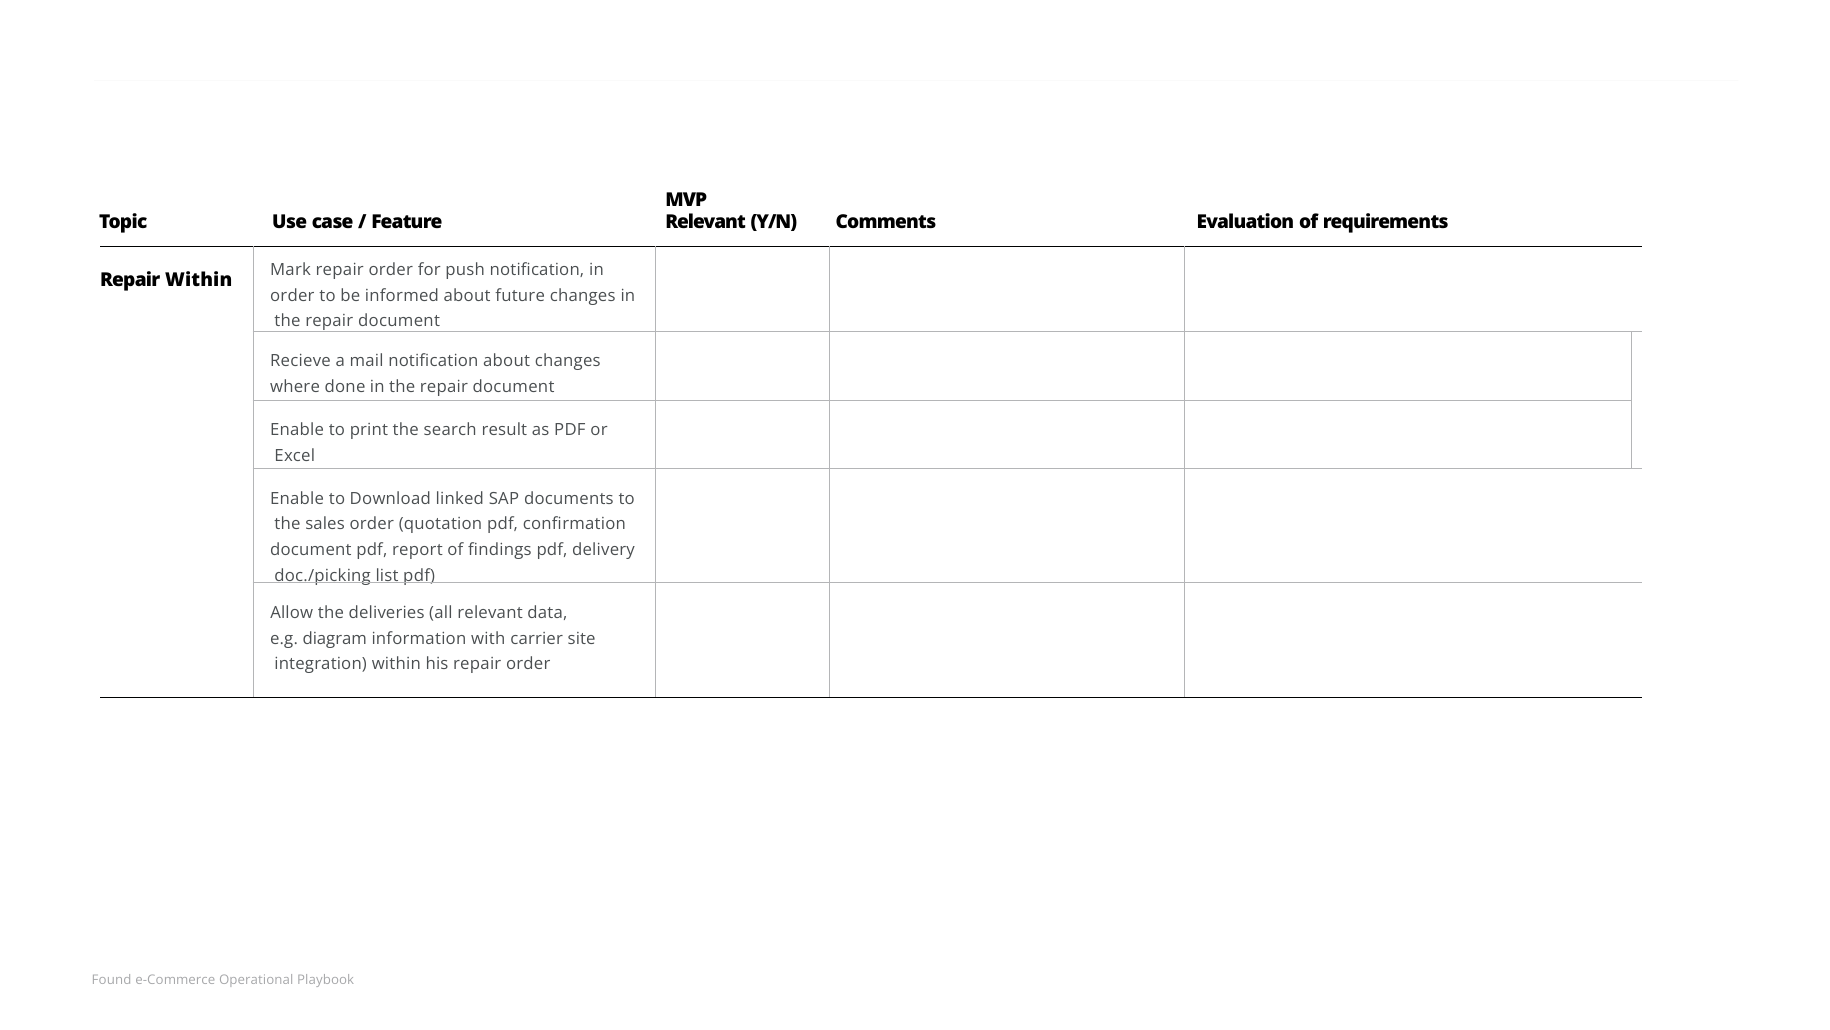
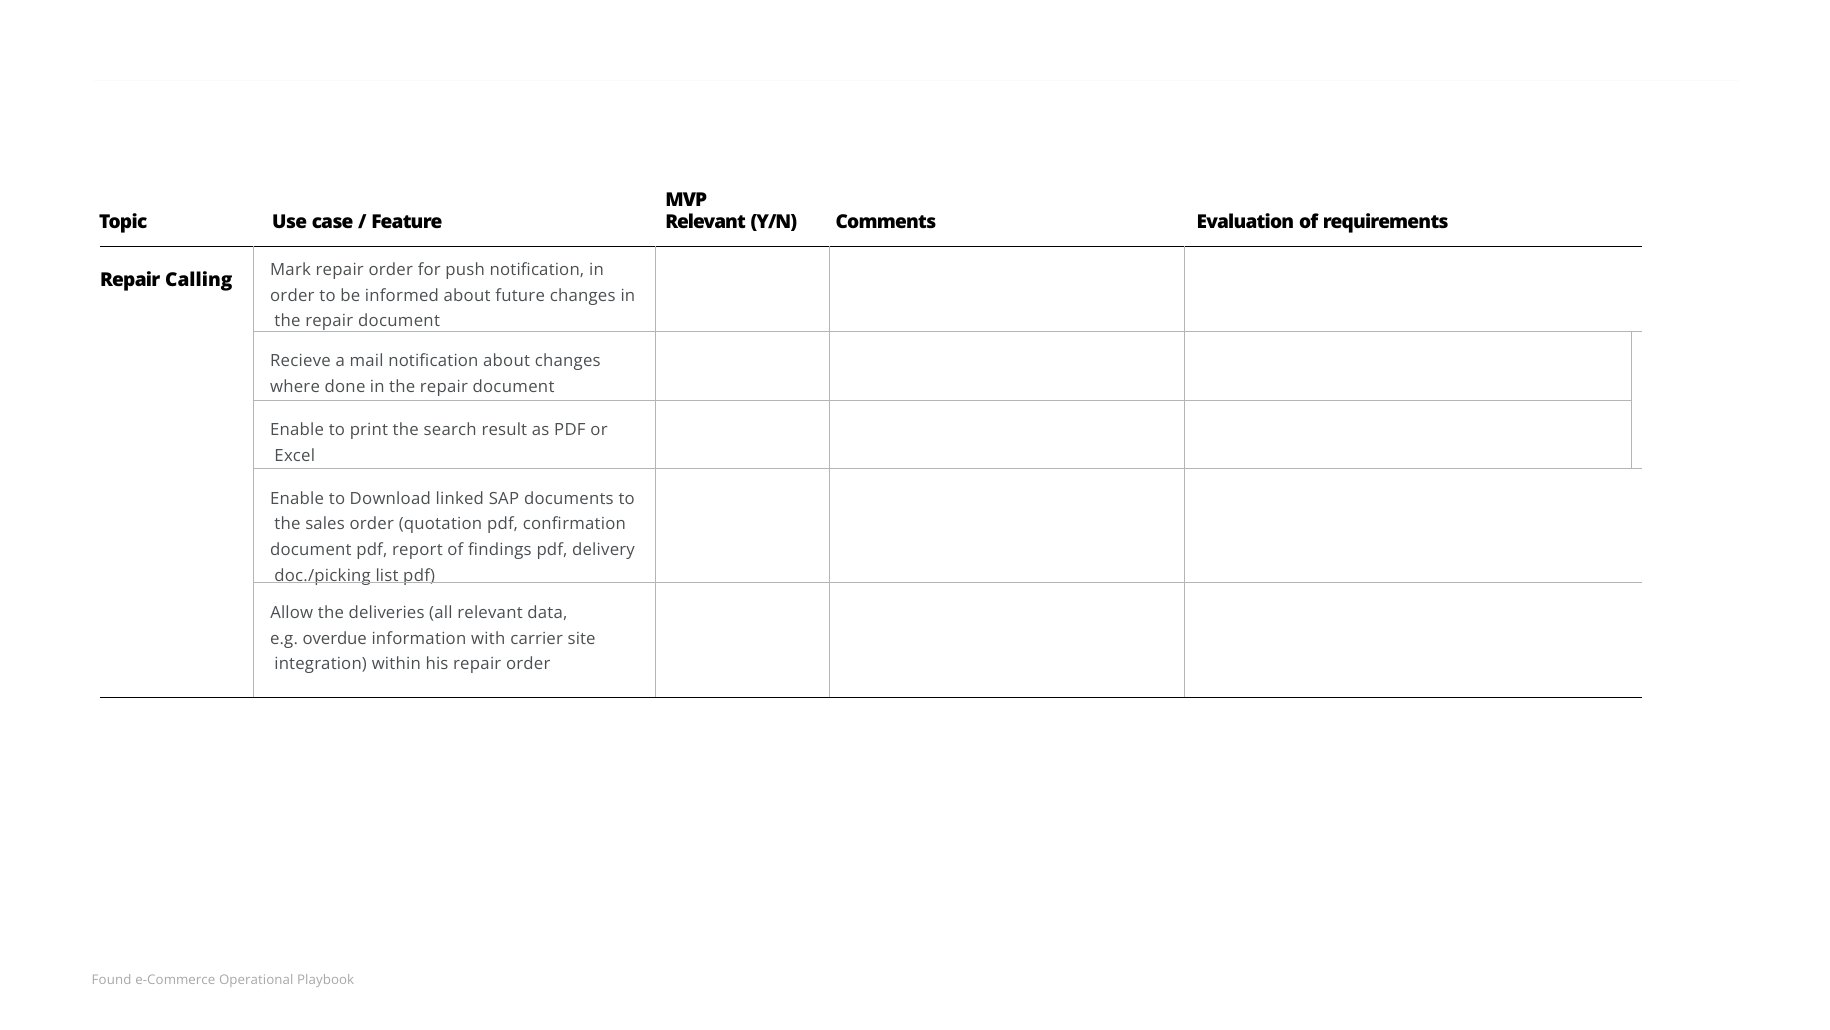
Repair Within: Within -> Calling
diagram: diagram -> overdue
